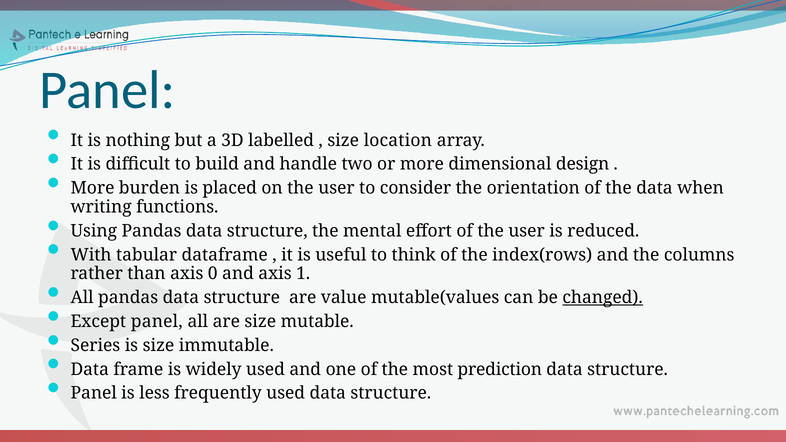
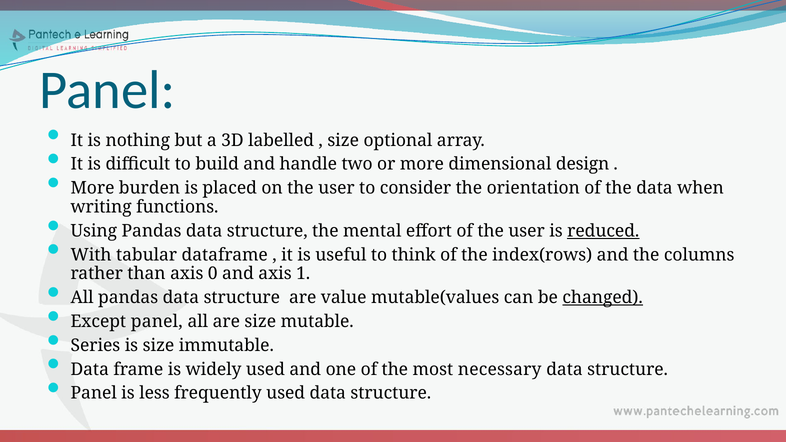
location: location -> optional
reduced underline: none -> present
prediction: prediction -> necessary
